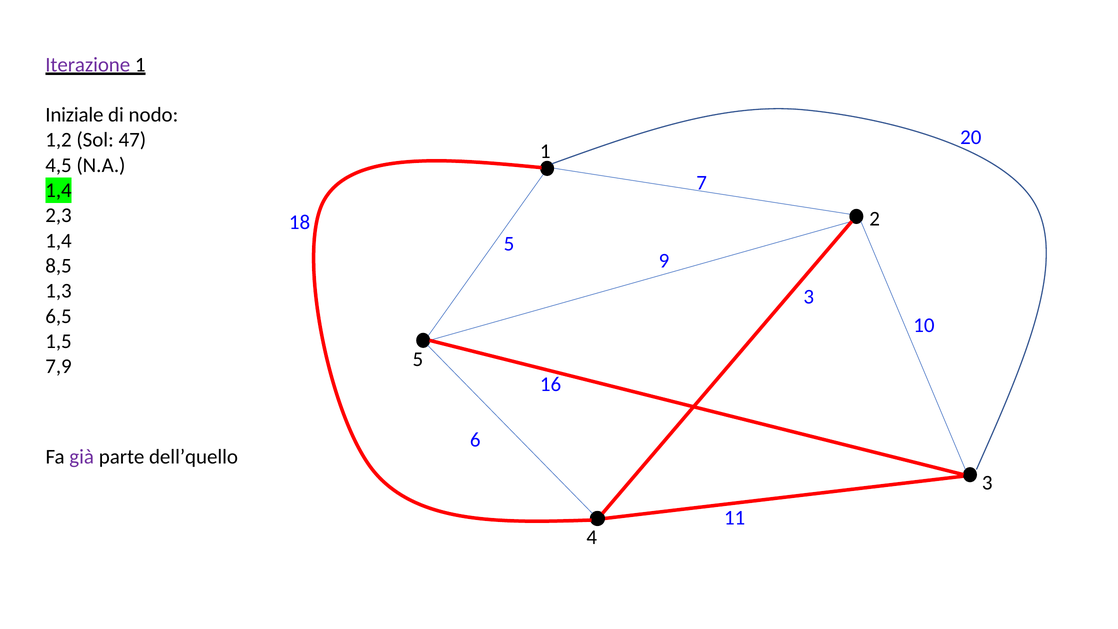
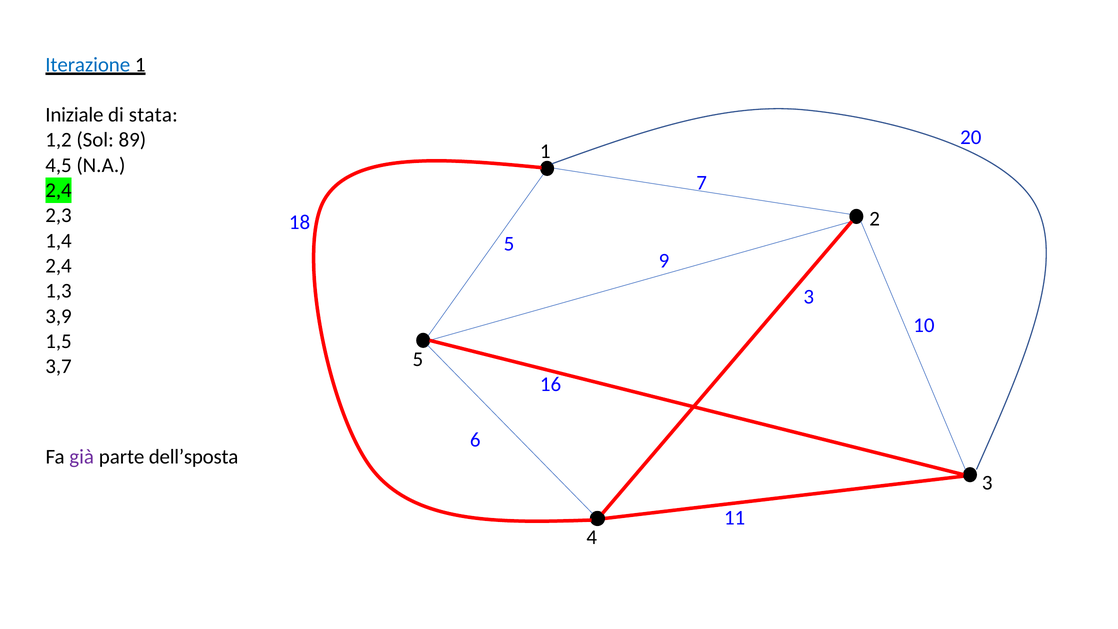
Iterazione colour: purple -> blue
nodo: nodo -> stata
47: 47 -> 89
1,4 at (58, 190): 1,4 -> 2,4
8,5 at (58, 266): 8,5 -> 2,4
6,5: 6,5 -> 3,9
7,9: 7,9 -> 3,7
dell’quello: dell’quello -> dell’sposta
